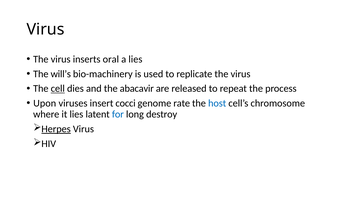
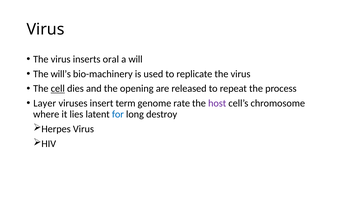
a lies: lies -> will
abacavir: abacavir -> opening
Upon: Upon -> Layer
cocci: cocci -> term
host colour: blue -> purple
Herpes underline: present -> none
